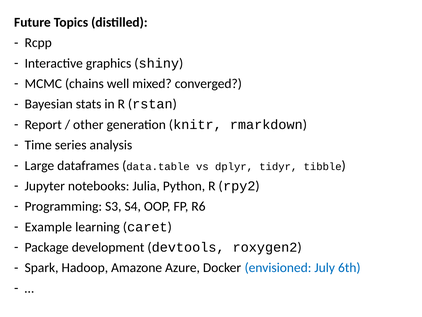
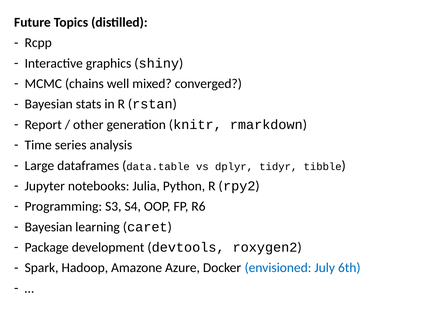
Example at (48, 227): Example -> Bayesian
